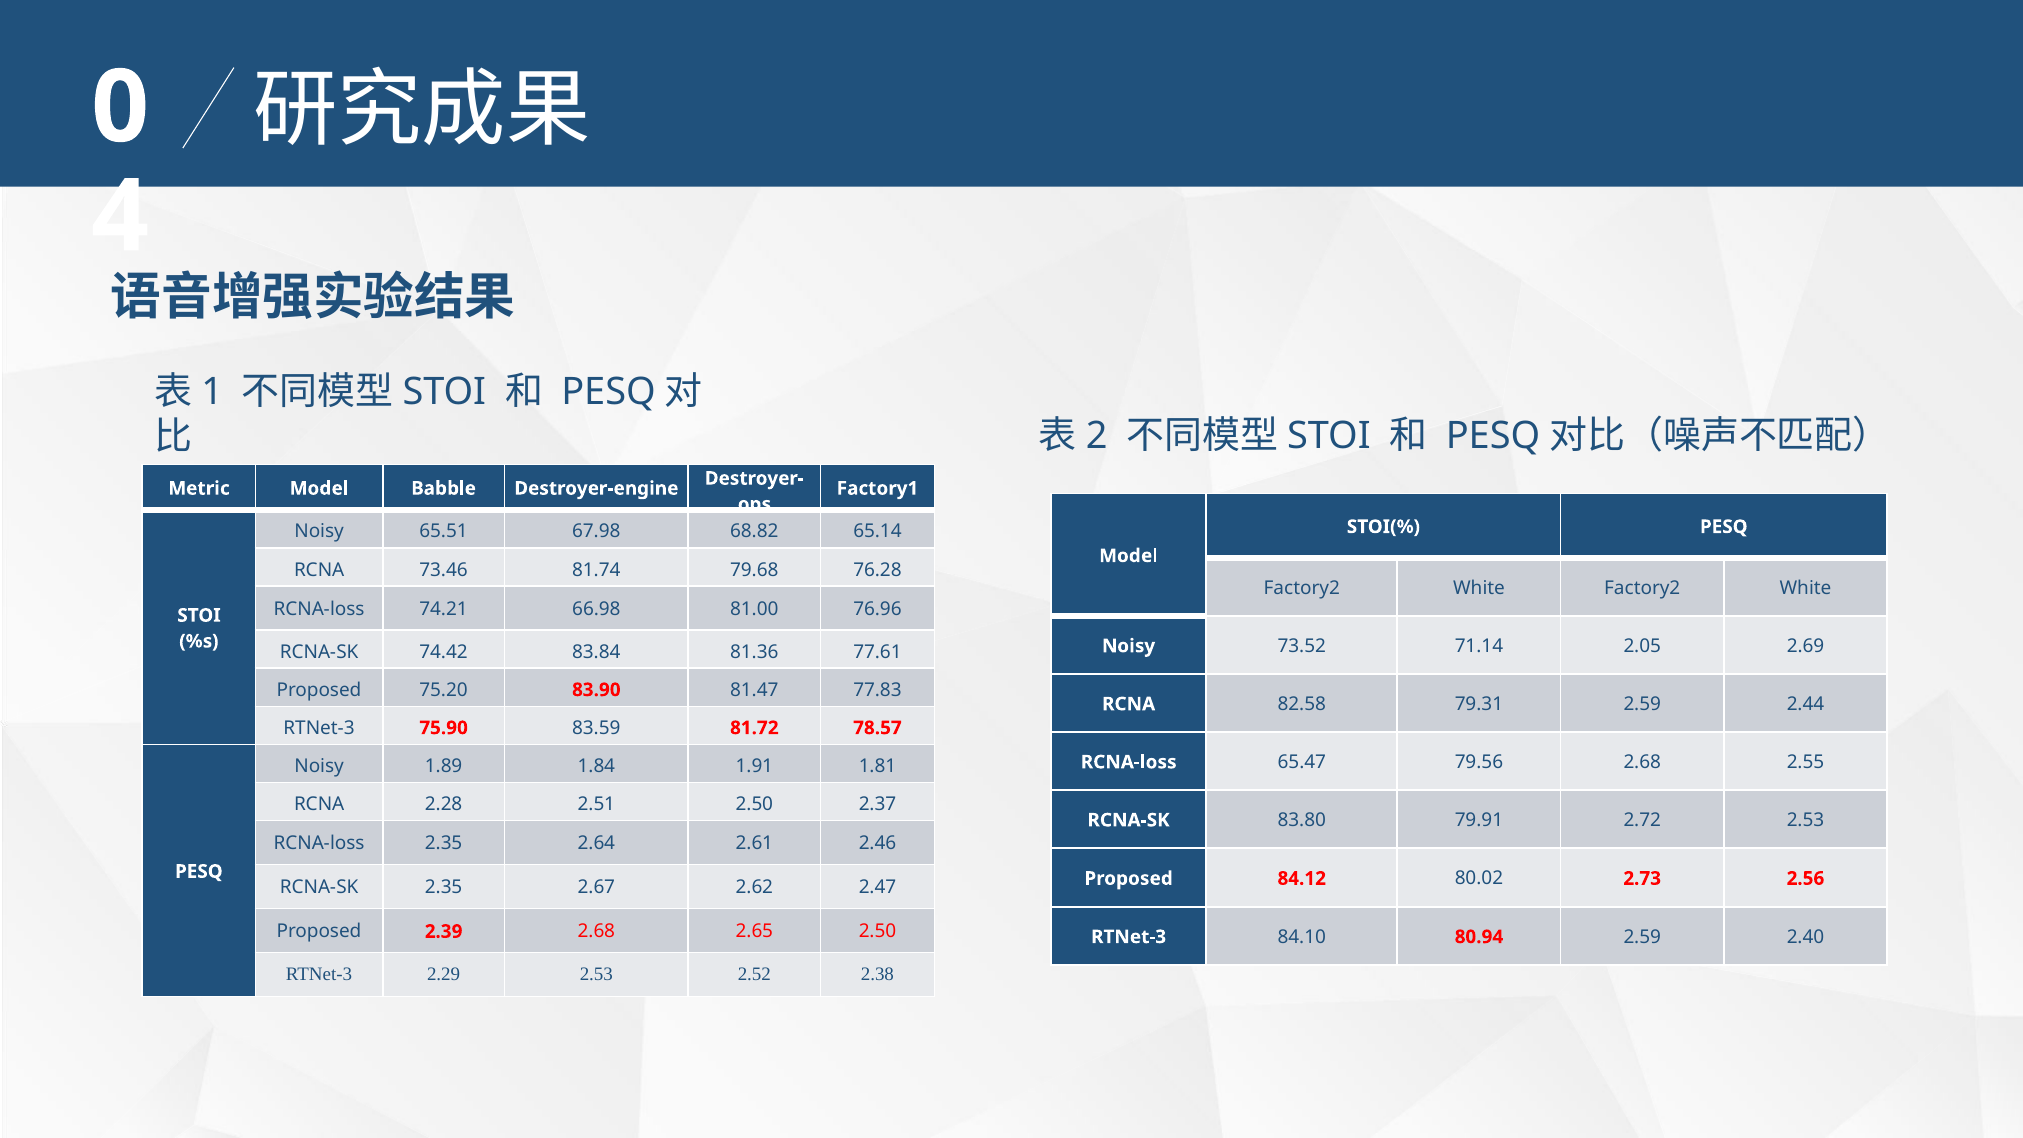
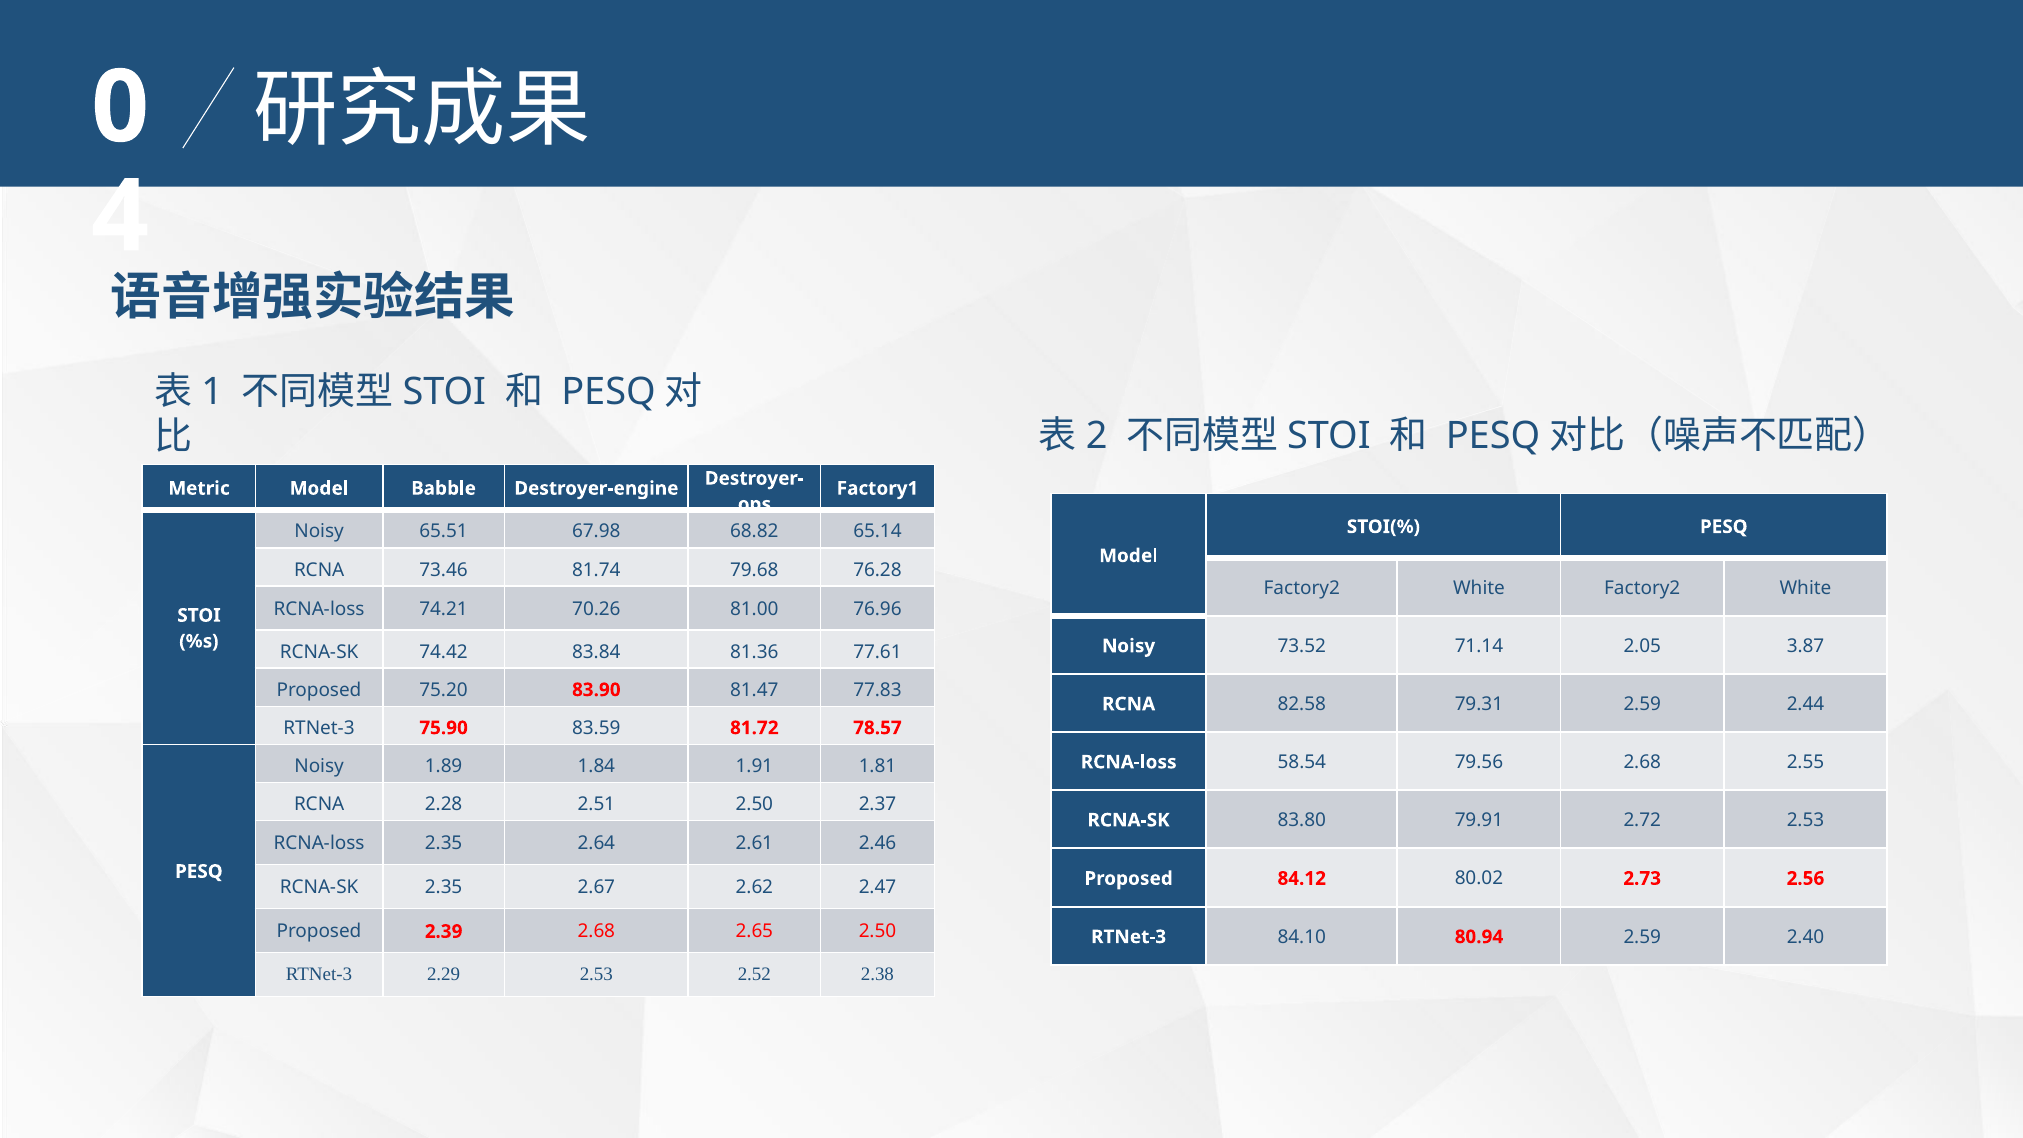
66.98: 66.98 -> 70.26
2.69: 2.69 -> 3.87
65.47: 65.47 -> 58.54
